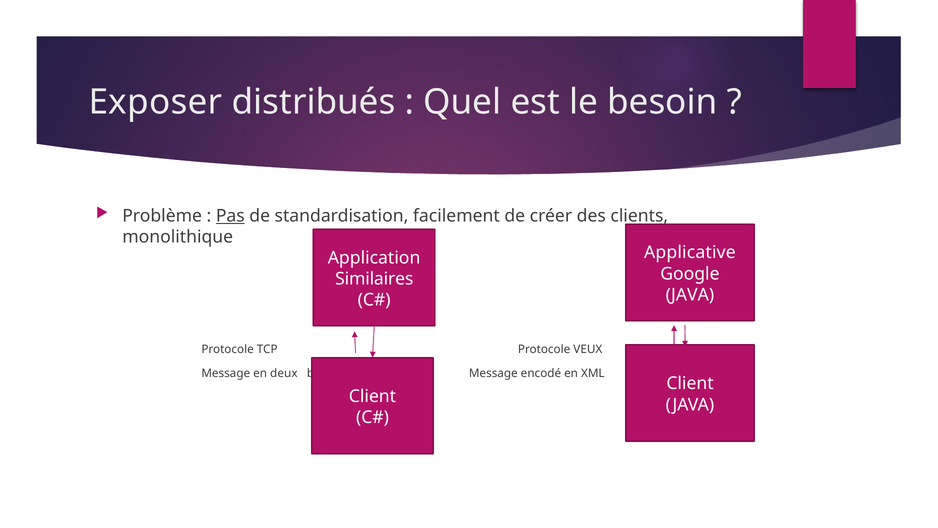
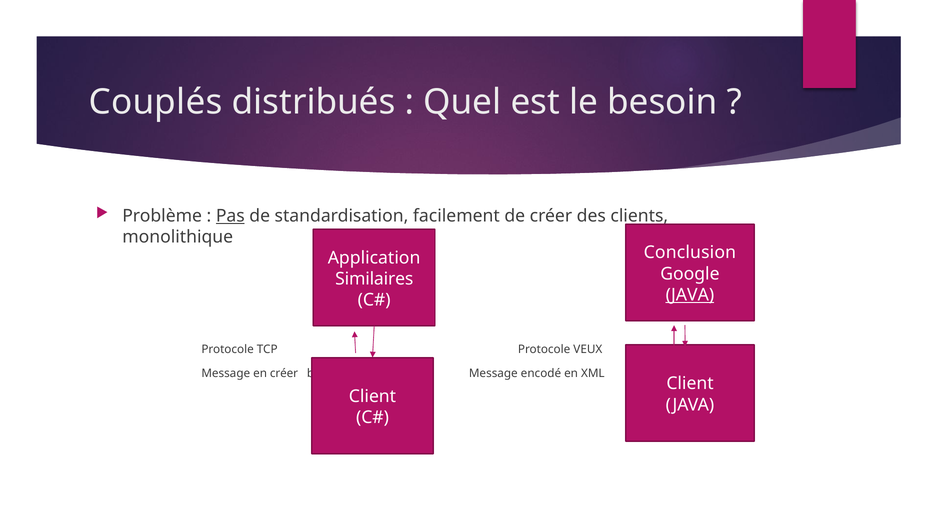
Exposer: Exposer -> Couplés
Applicative: Applicative -> Conclusion
JAVA at (690, 295) underline: none -> present
en deux: deux -> créer
